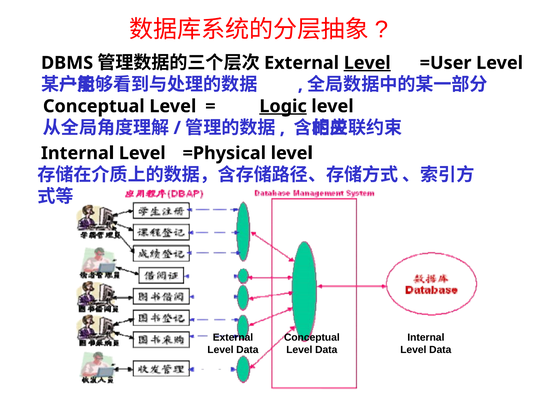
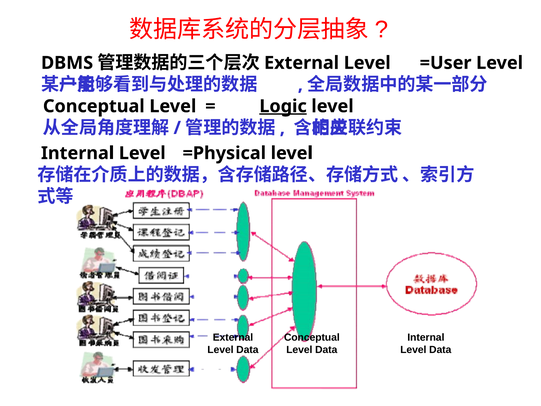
Level at (367, 63) underline: present -> none
